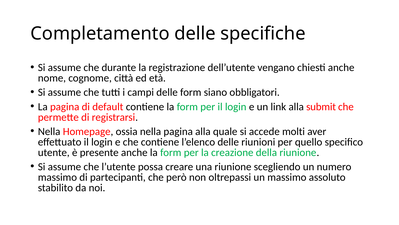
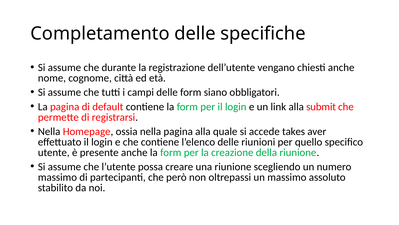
molti: molti -> takes
